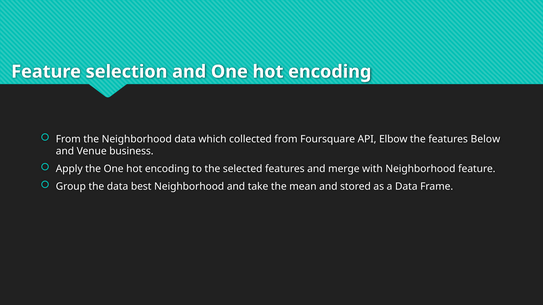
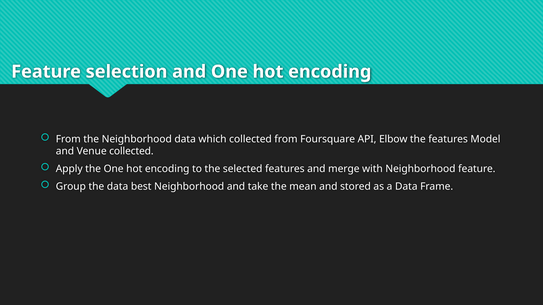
Below: Below -> Model
Venue business: business -> collected
